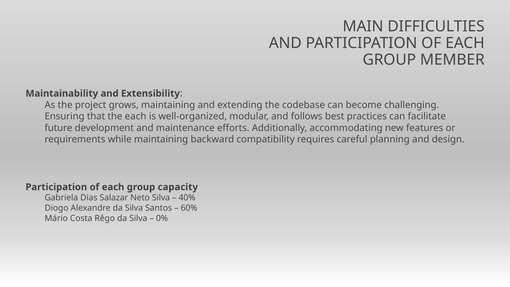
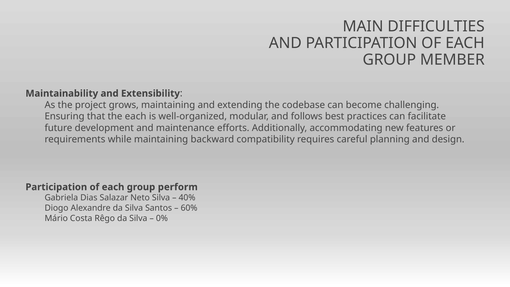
capacity: capacity -> perform
